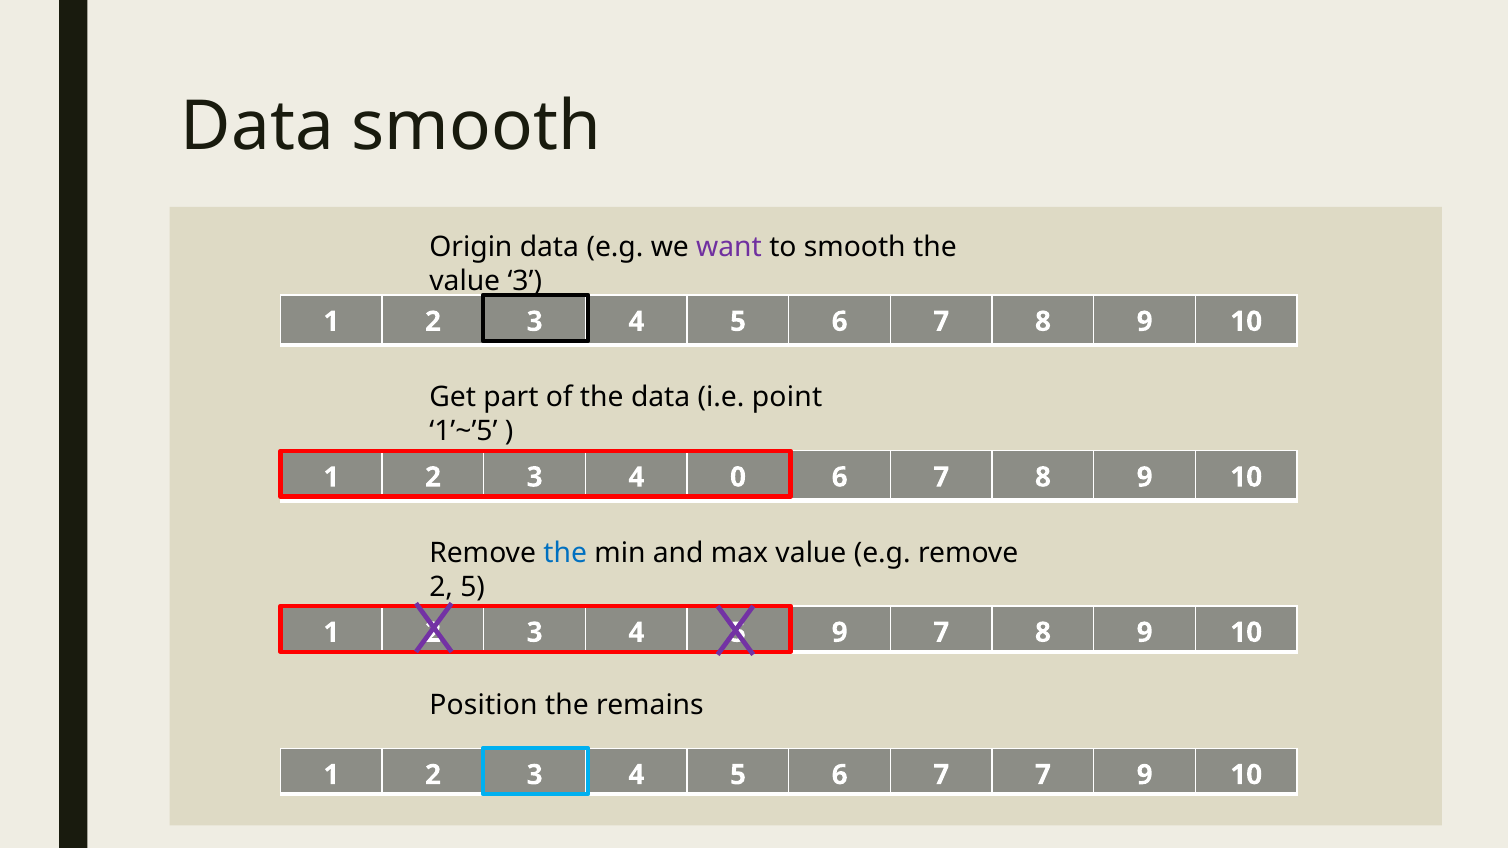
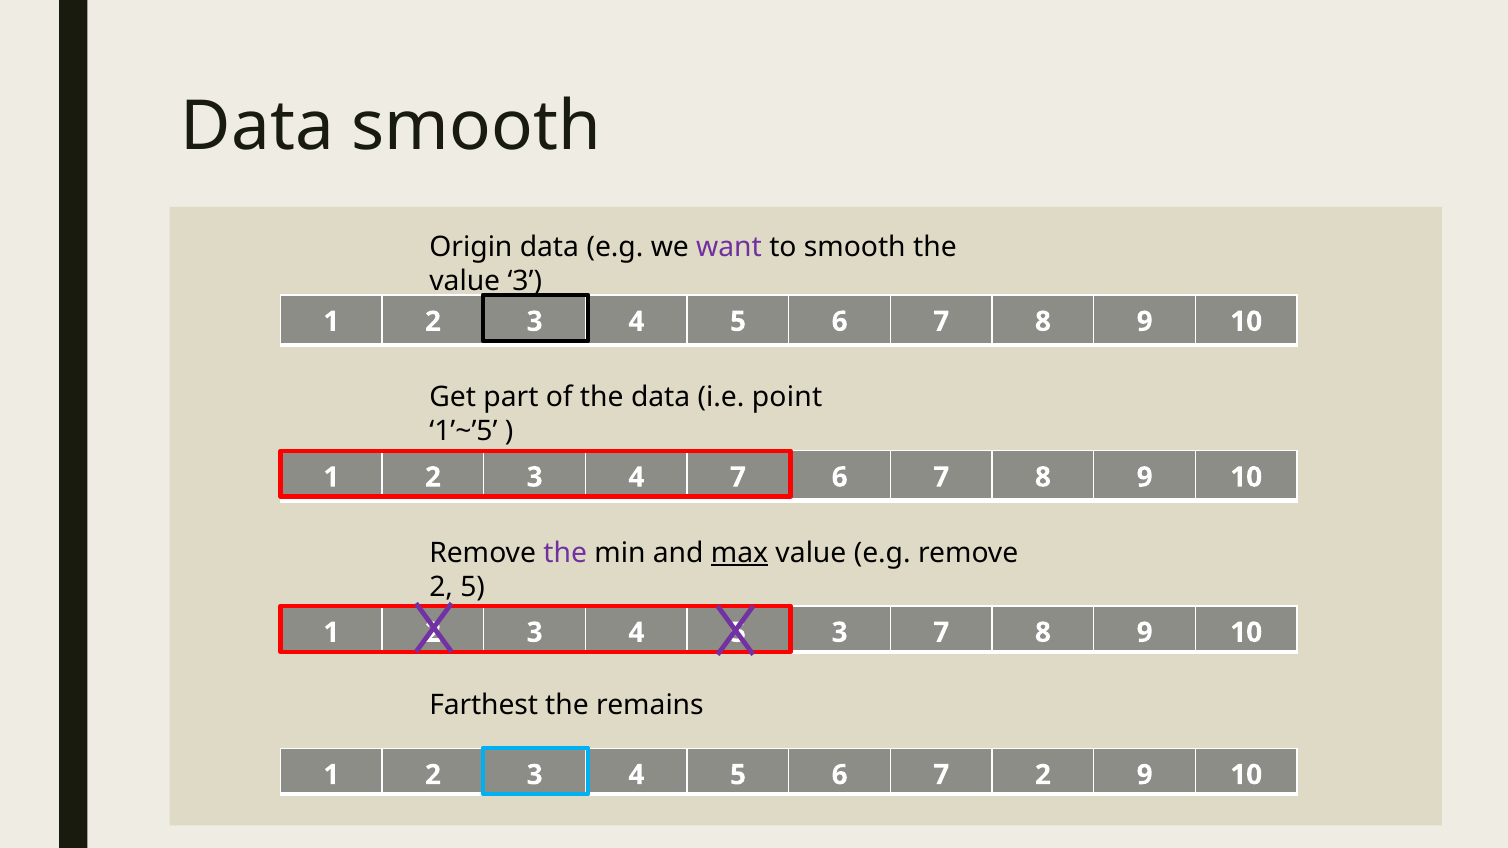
4 0: 0 -> 7
the at (565, 553) colour: blue -> purple
max underline: none -> present
9 at (840, 633): 9 -> 3
Position: Position -> Farthest
7 7: 7 -> 2
